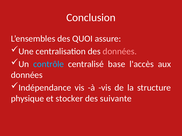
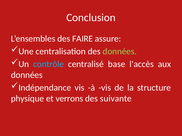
QUOI: QUOI -> FAIRE
données at (120, 52) colour: pink -> light green
stocker: stocker -> verrons
